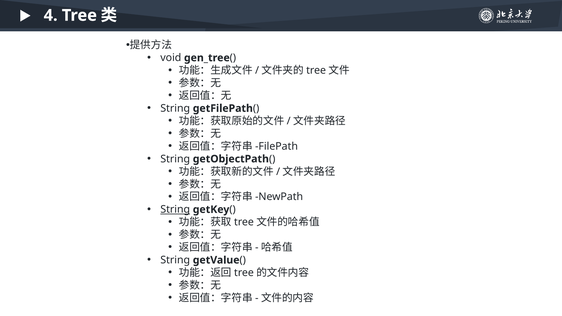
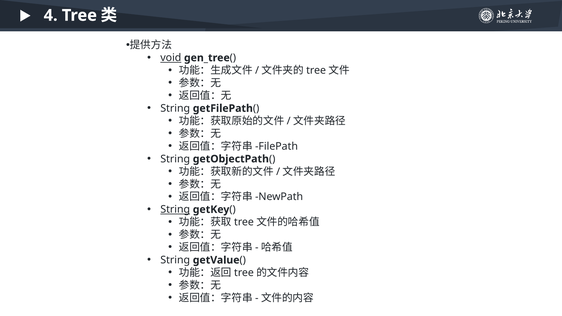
void underline: none -> present
